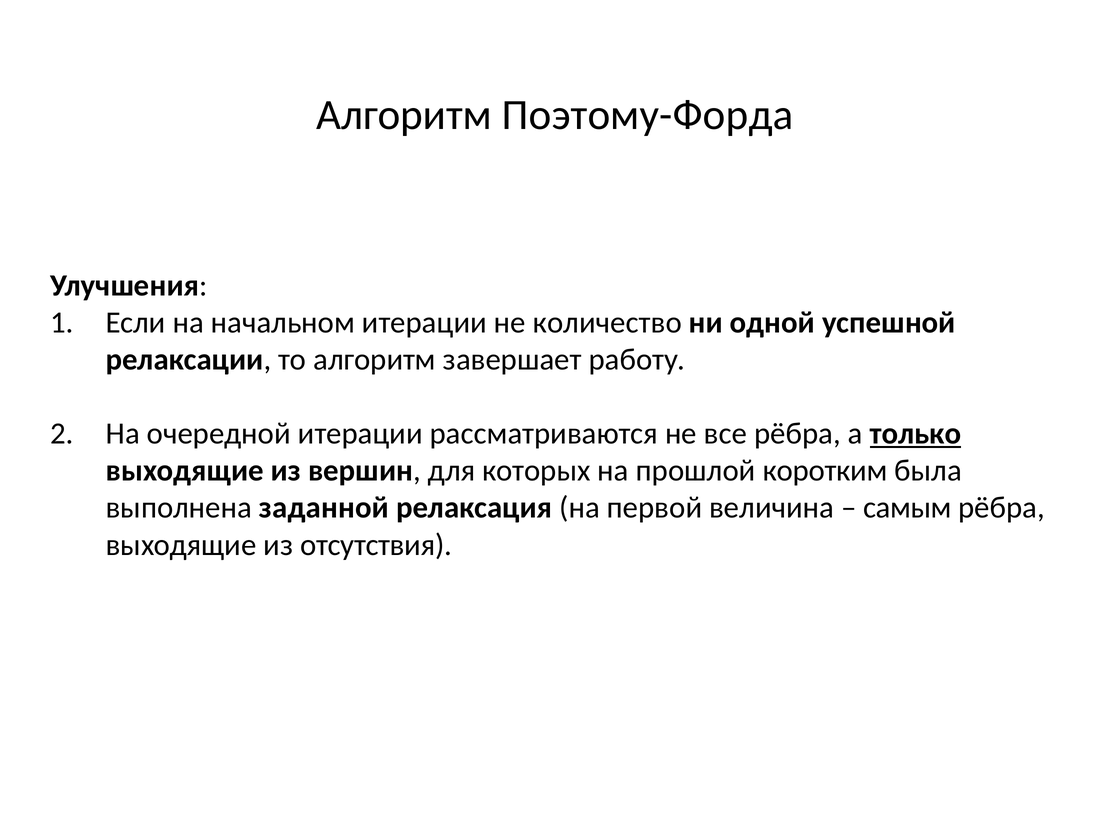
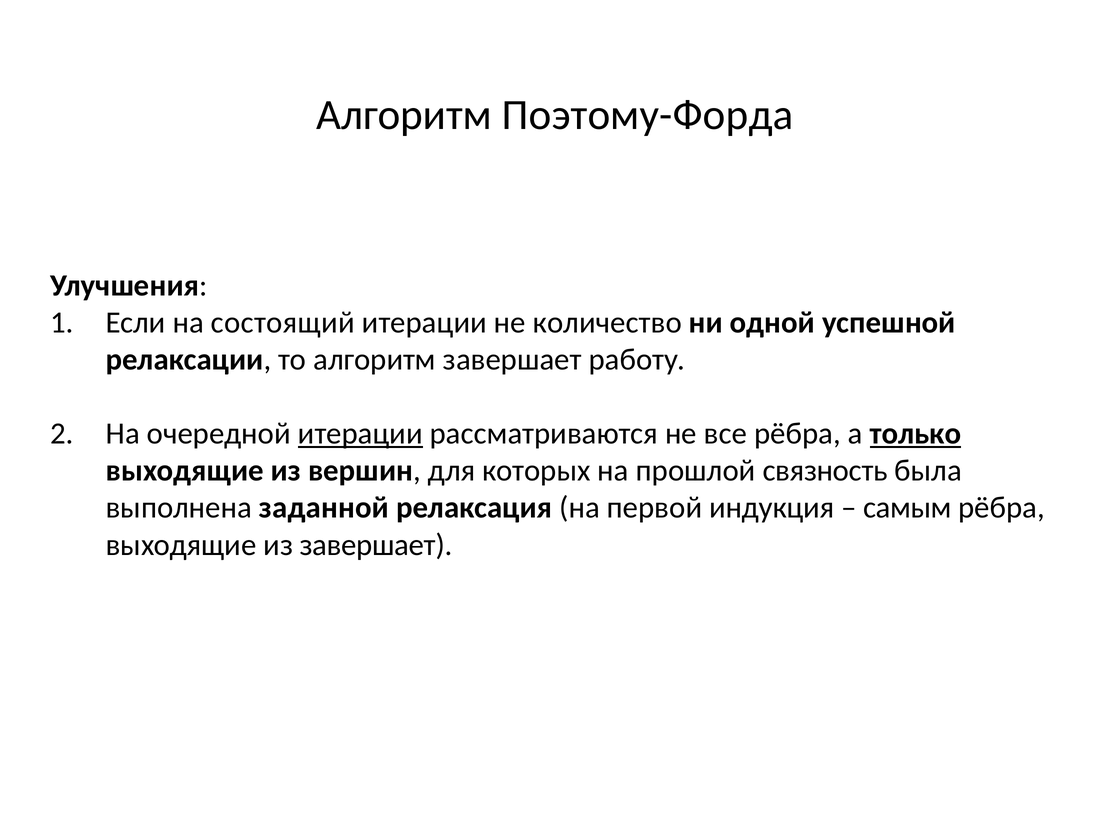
начальном: начальном -> состоящий
итерации at (360, 433) underline: none -> present
коротким: коротким -> связность
величина: величина -> индукция
из отсутствия: отсутствия -> завершает
